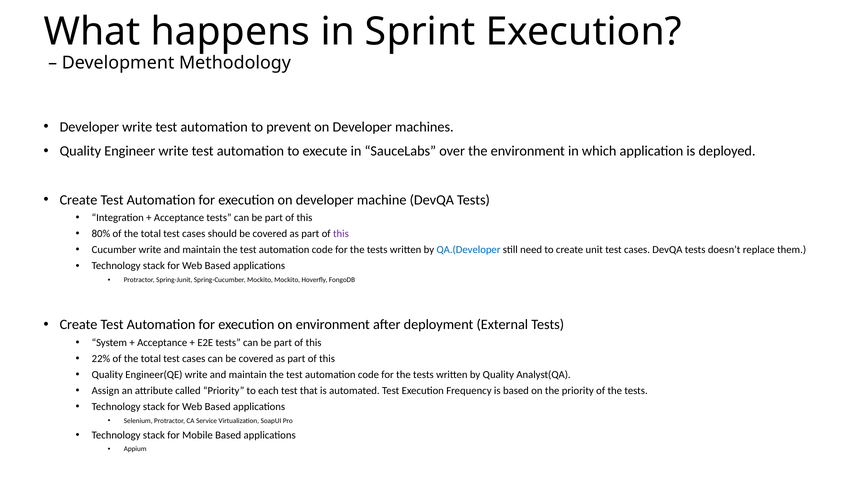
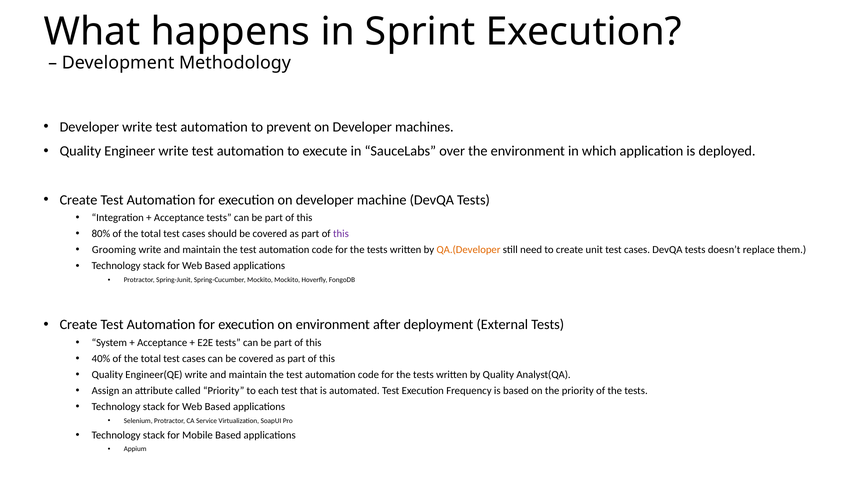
Cucumber: Cucumber -> Grooming
QA.(Developer colour: blue -> orange
22%: 22% -> 40%
